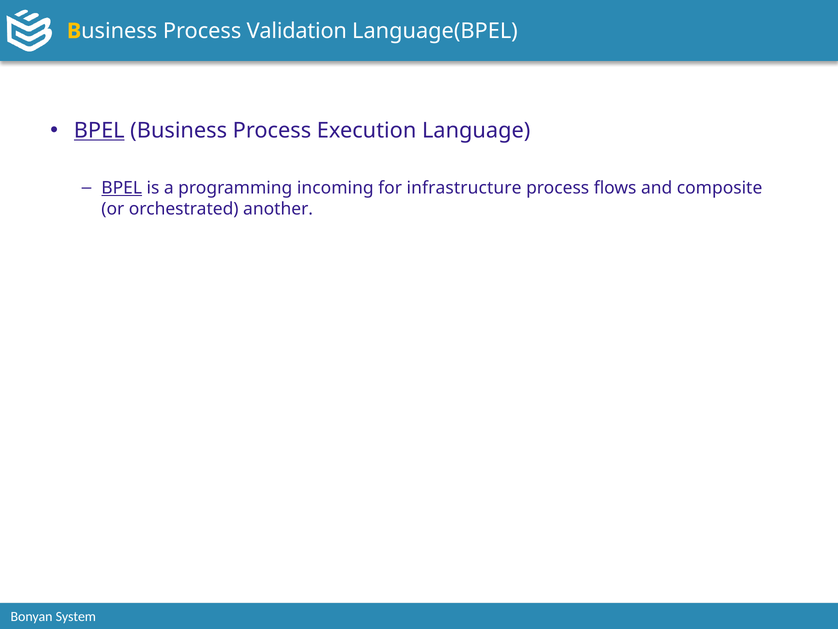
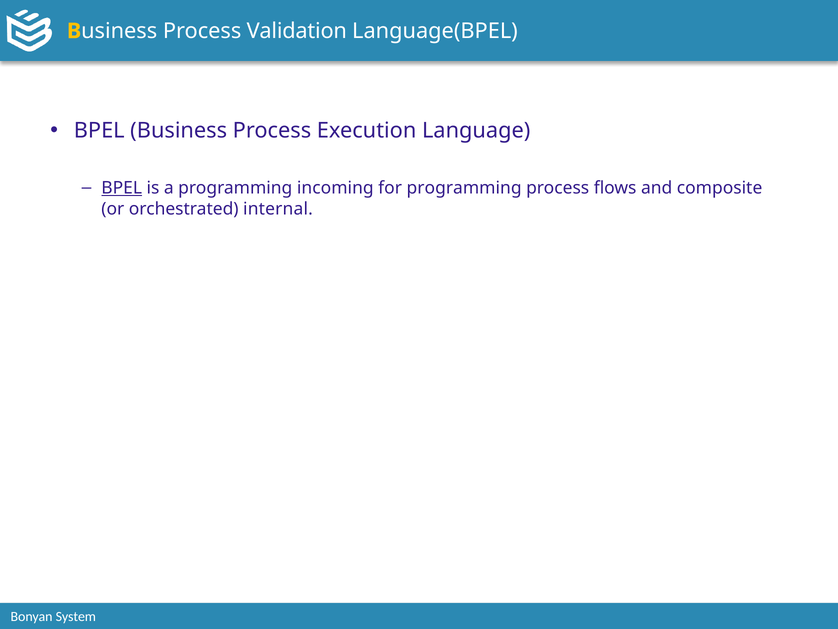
BPEL at (99, 131) underline: present -> none
for infrastructure: infrastructure -> programming
another: another -> internal
